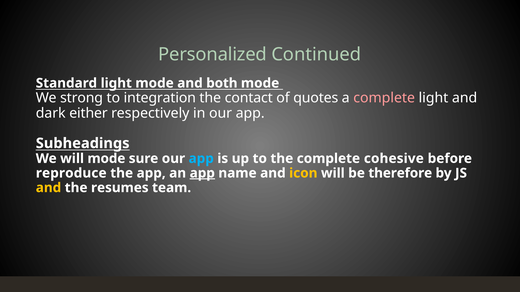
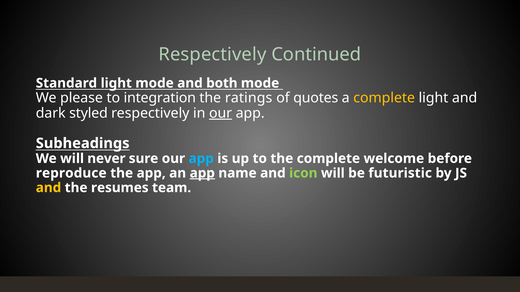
Personalized at (213, 55): Personalized -> Respectively
strong: strong -> please
contact: contact -> ratings
complete at (384, 98) colour: pink -> yellow
either: either -> styled
our at (221, 113) underline: none -> present
will mode: mode -> never
cohesive: cohesive -> welcome
icon colour: yellow -> light green
therefore: therefore -> futuristic
